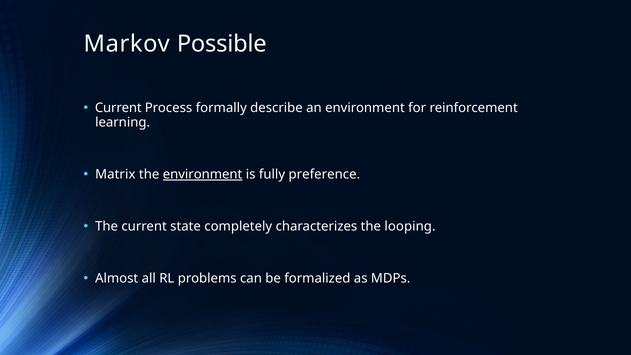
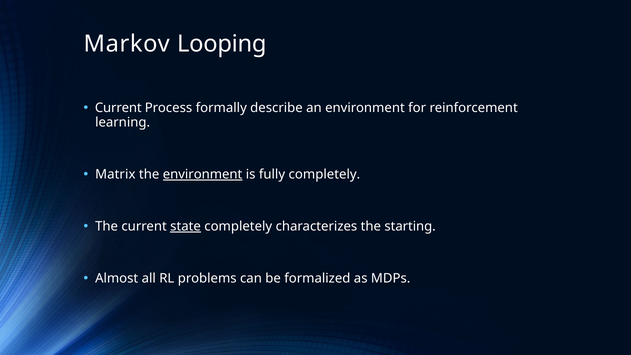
Possible: Possible -> Looping
fully preference: preference -> completely
state underline: none -> present
looping: looping -> starting
